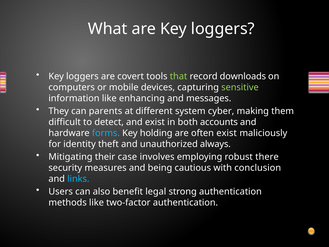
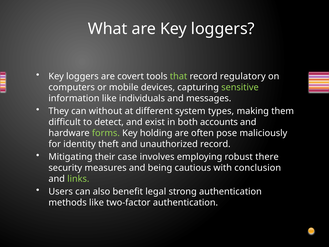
downloads: downloads -> regulatory
enhancing: enhancing -> individuals
parents: parents -> without
cyber: cyber -> types
forms colour: light blue -> light green
often exist: exist -> pose
unauthorized always: always -> record
links colour: light blue -> light green
